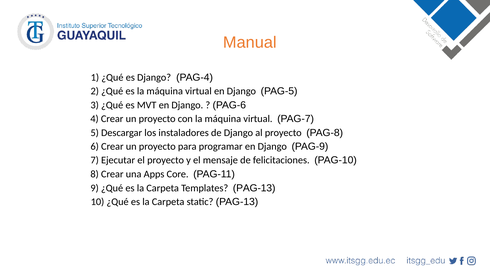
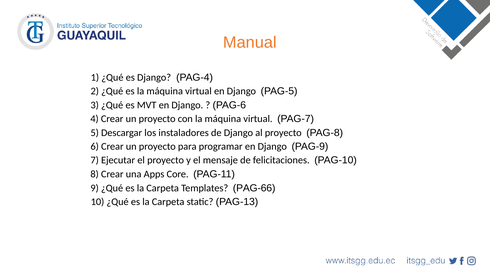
Templates PAG-13: PAG-13 -> PAG-66
